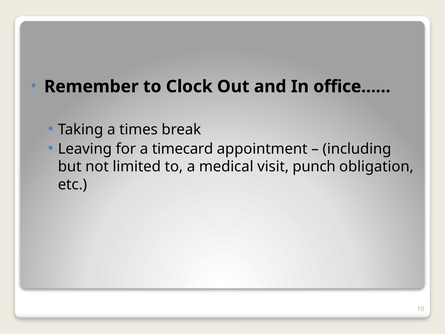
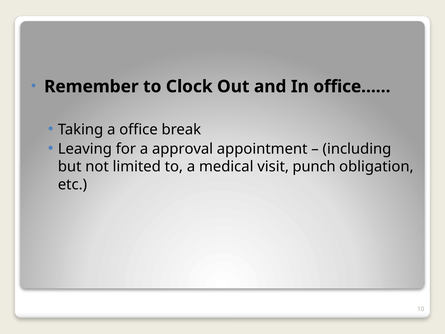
times: times -> office
timecard: timecard -> approval
